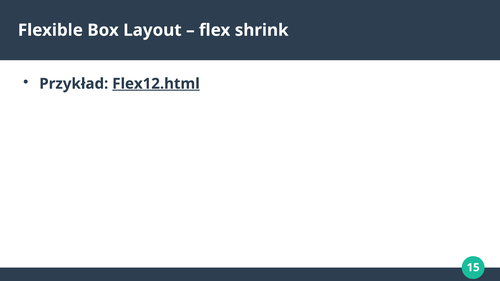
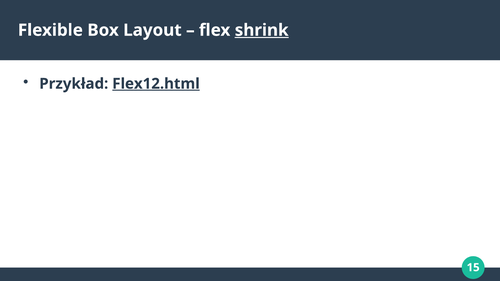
shrink underline: none -> present
